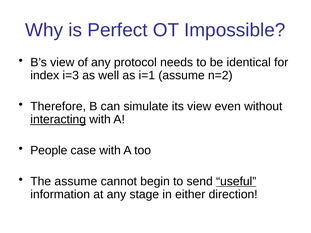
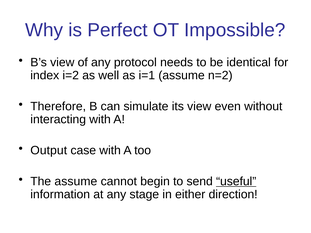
i=3: i=3 -> i=2
interacting underline: present -> none
People: People -> Output
